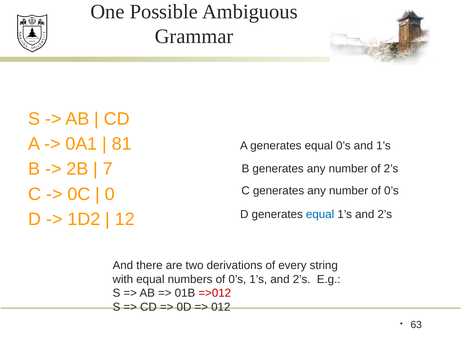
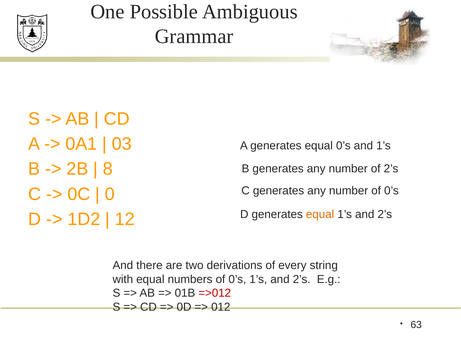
81: 81 -> 03
7: 7 -> 8
equal at (320, 214) colour: blue -> orange
